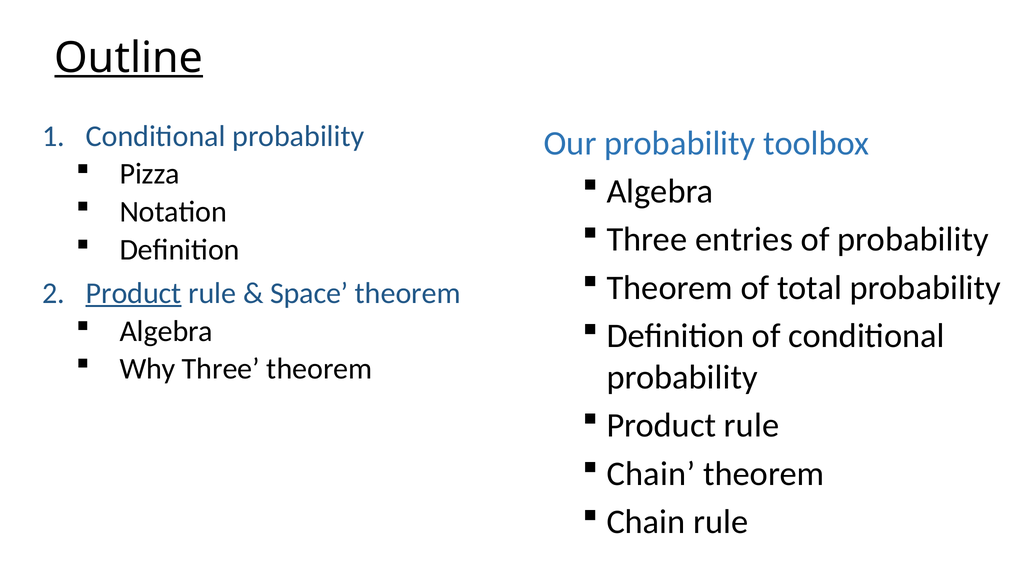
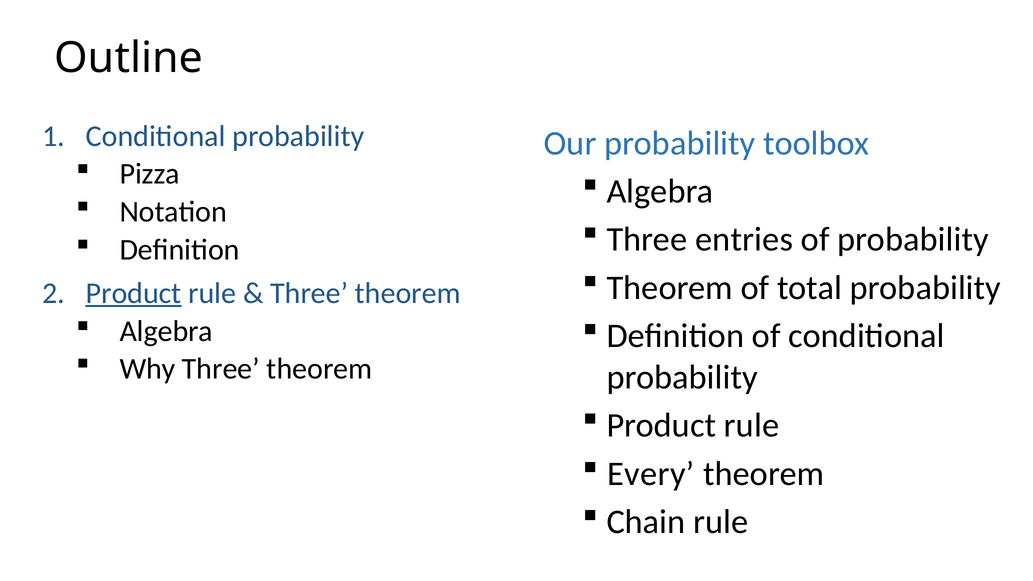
Outline underline: present -> none
Space at (309, 293): Space -> Three
Chain at (651, 474): Chain -> Every
